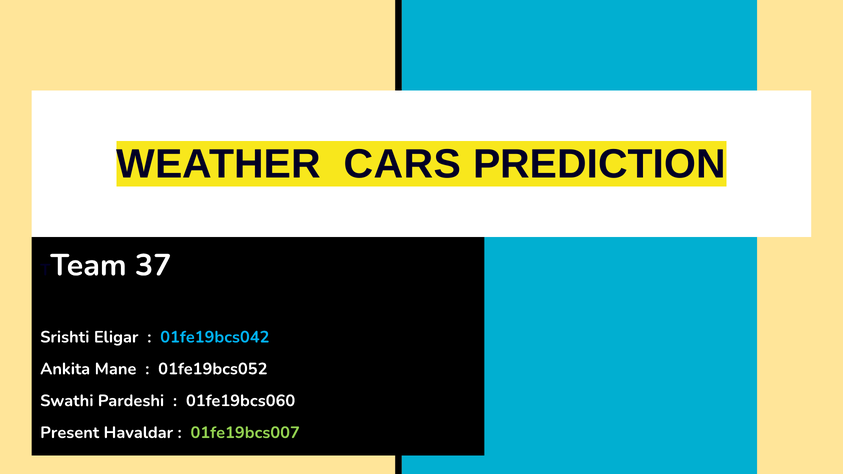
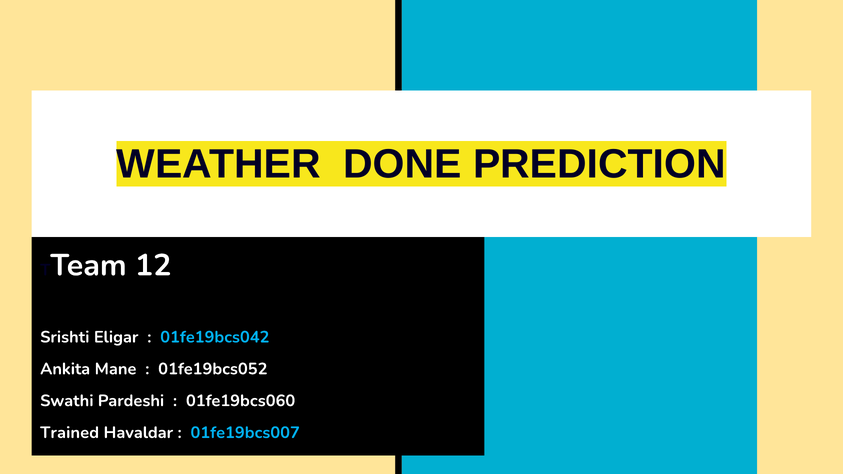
CARS: CARS -> DONE
37: 37 -> 12
Present: Present -> Trained
01fe19bcs007 colour: light green -> light blue
